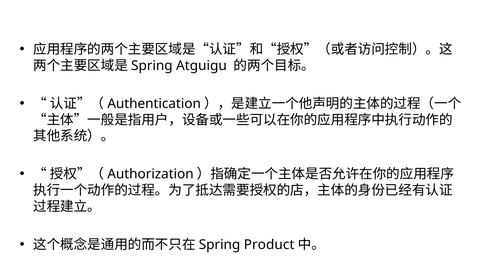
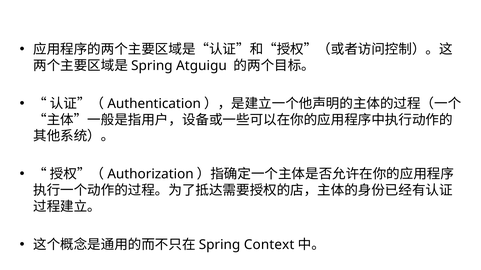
Product: Product -> Context
